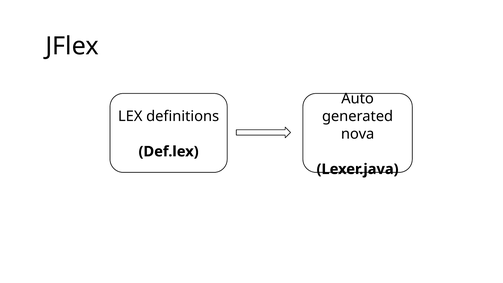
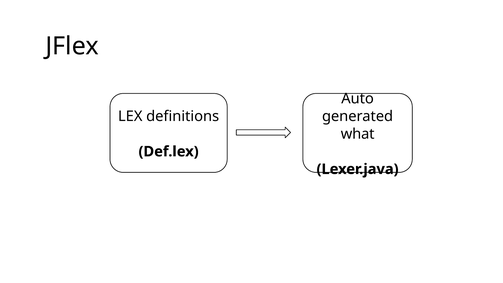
nova: nova -> what
